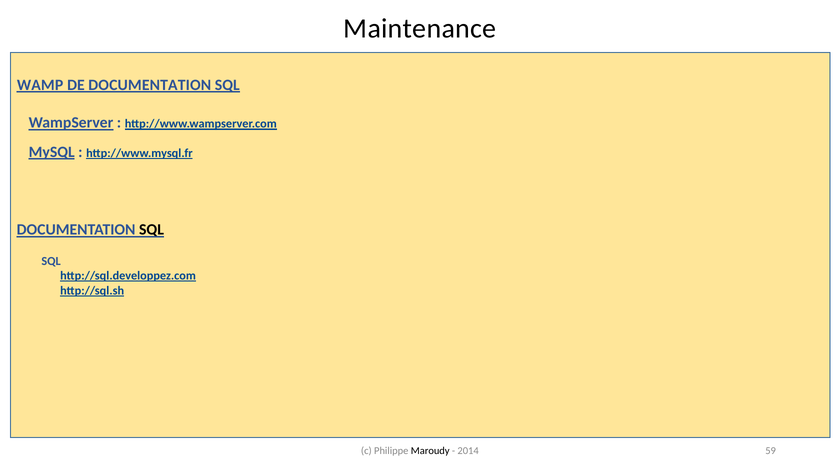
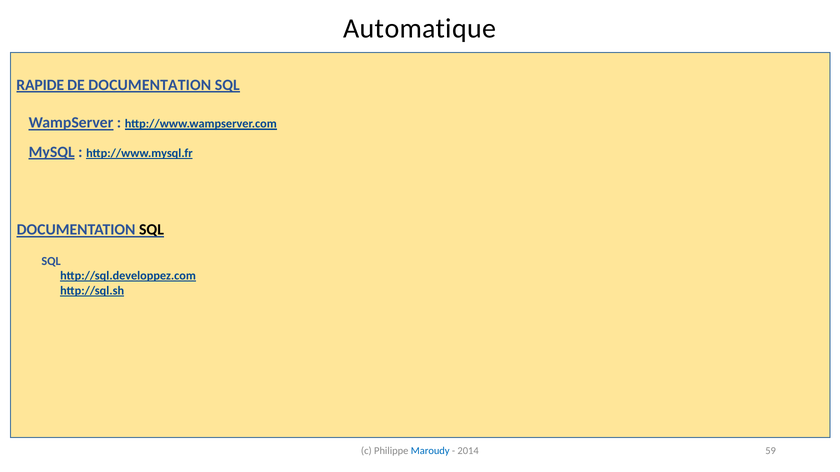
Maintenance: Maintenance -> Automatique
WAMP: WAMP -> RAPIDE
Maroudy colour: black -> blue
